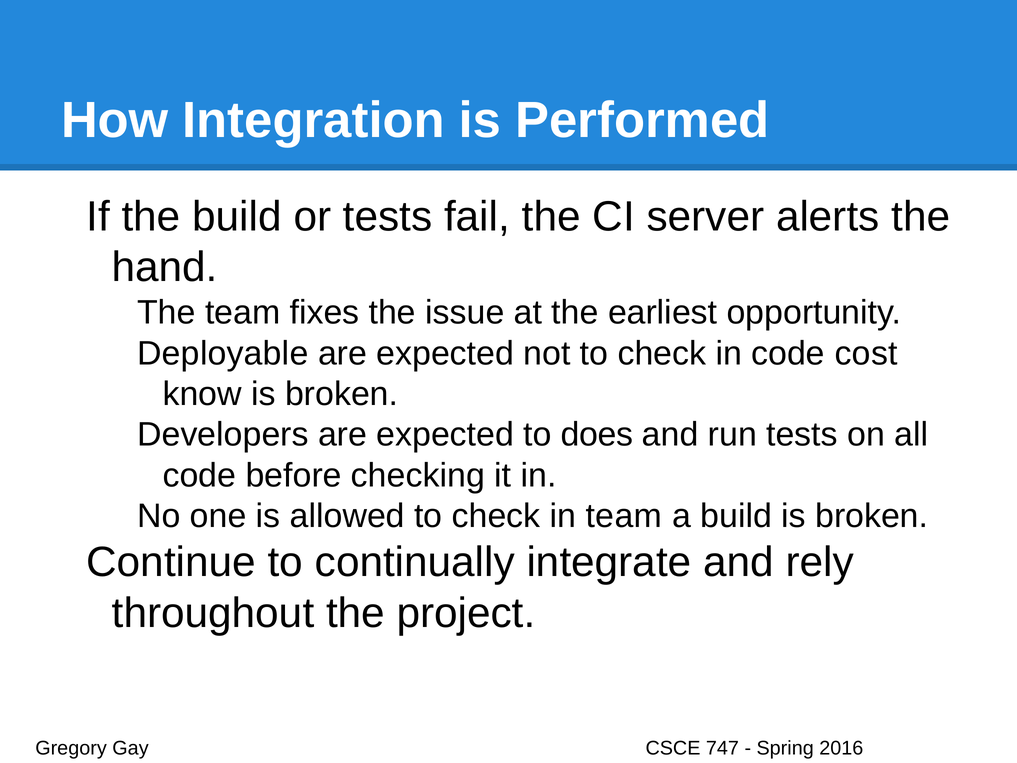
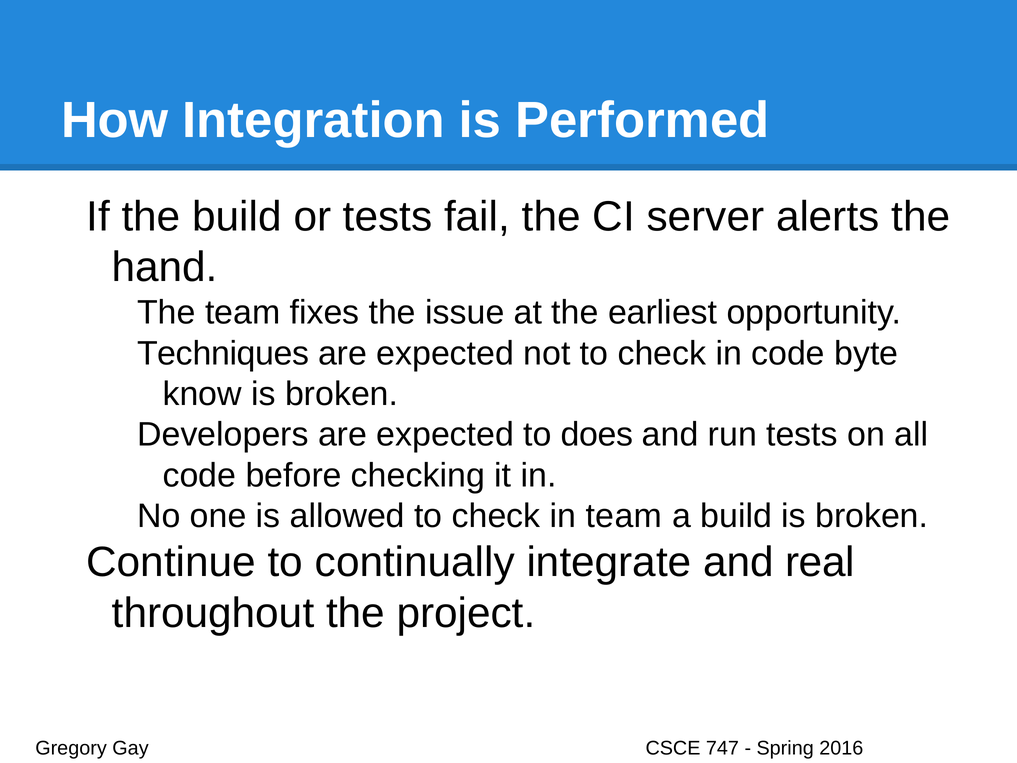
Deployable: Deployable -> Techniques
cost: cost -> byte
rely: rely -> real
